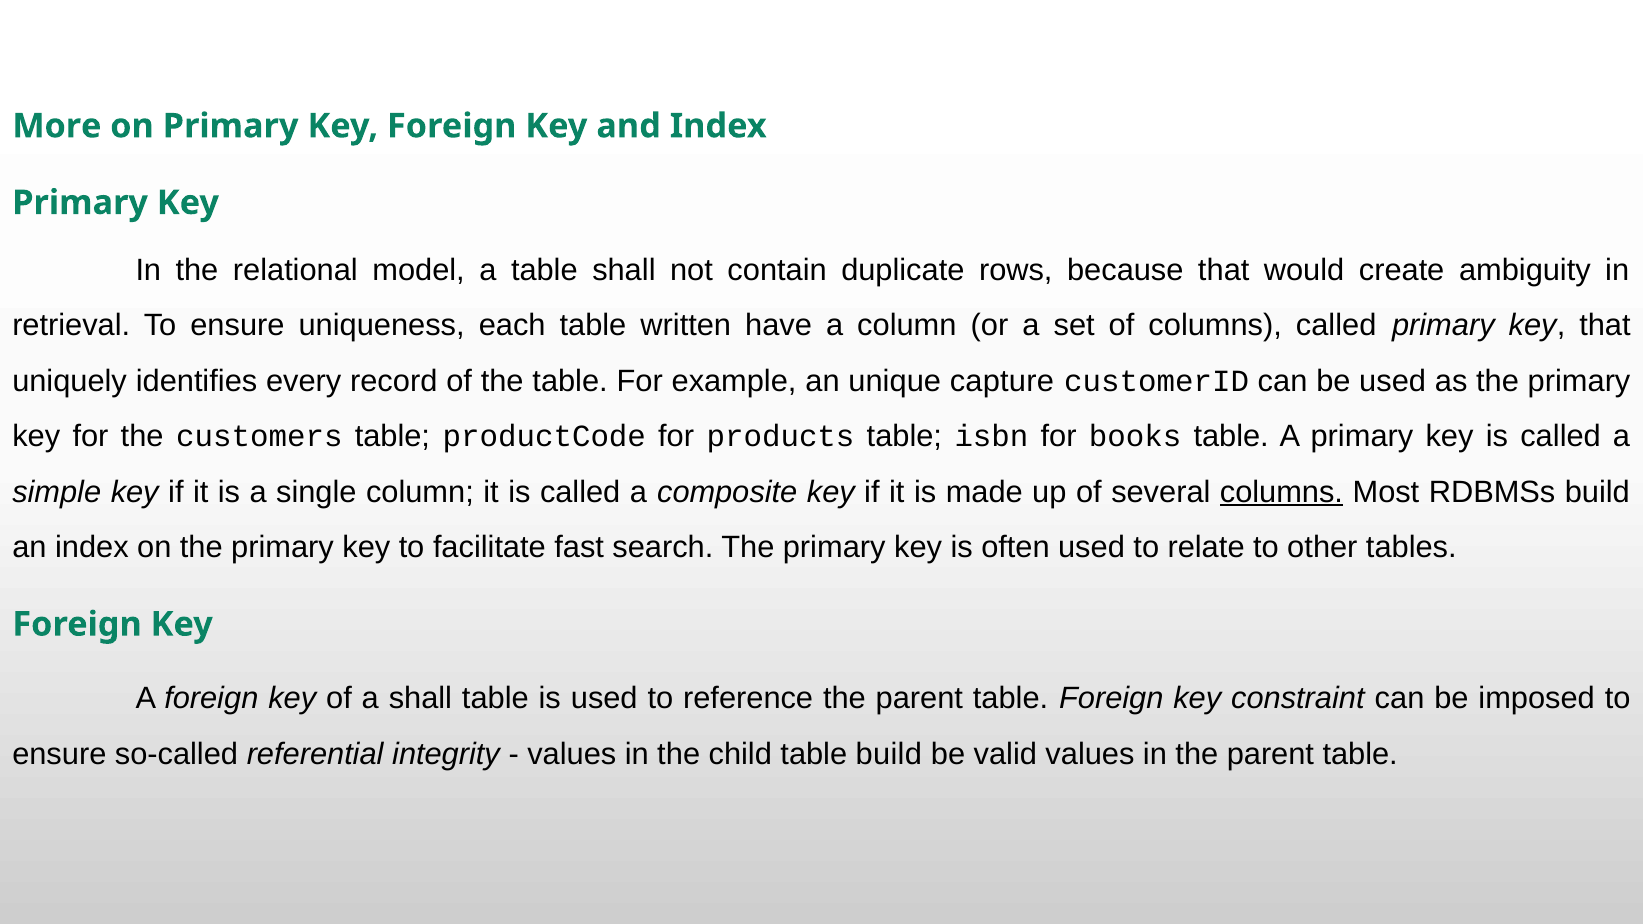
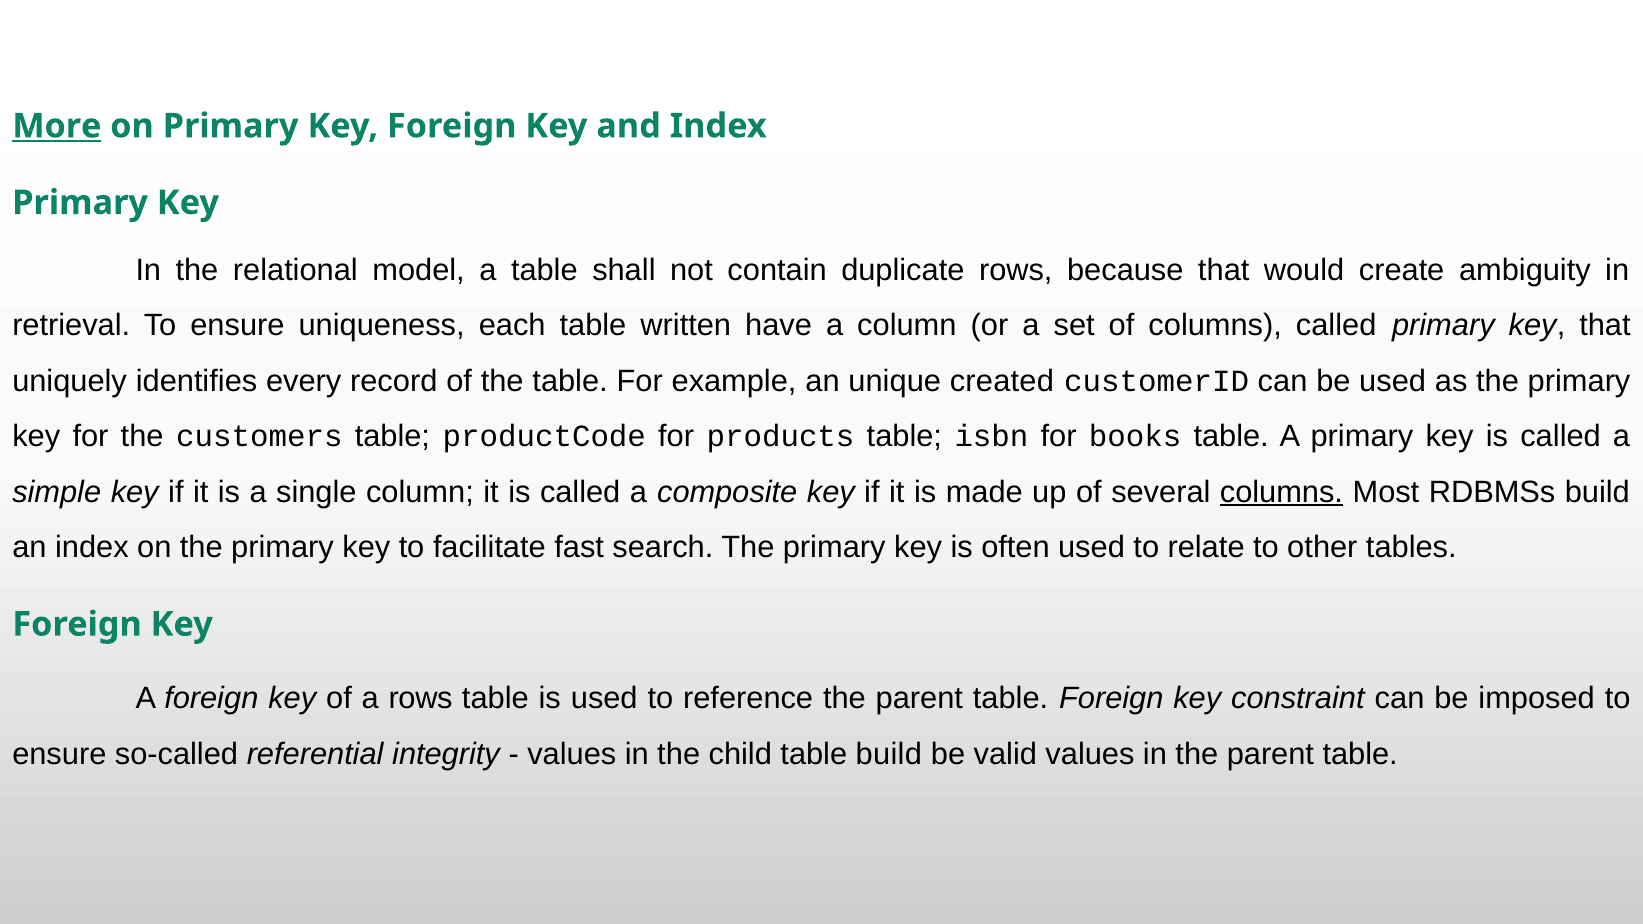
More underline: none -> present
capture: capture -> created
a shall: shall -> rows
